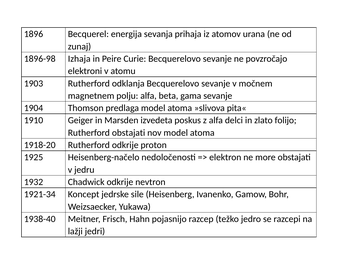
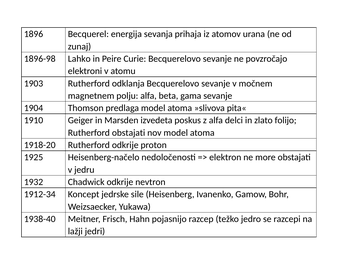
Izhaja: Izhaja -> Lahko
1921-34: 1921-34 -> 1912-34
